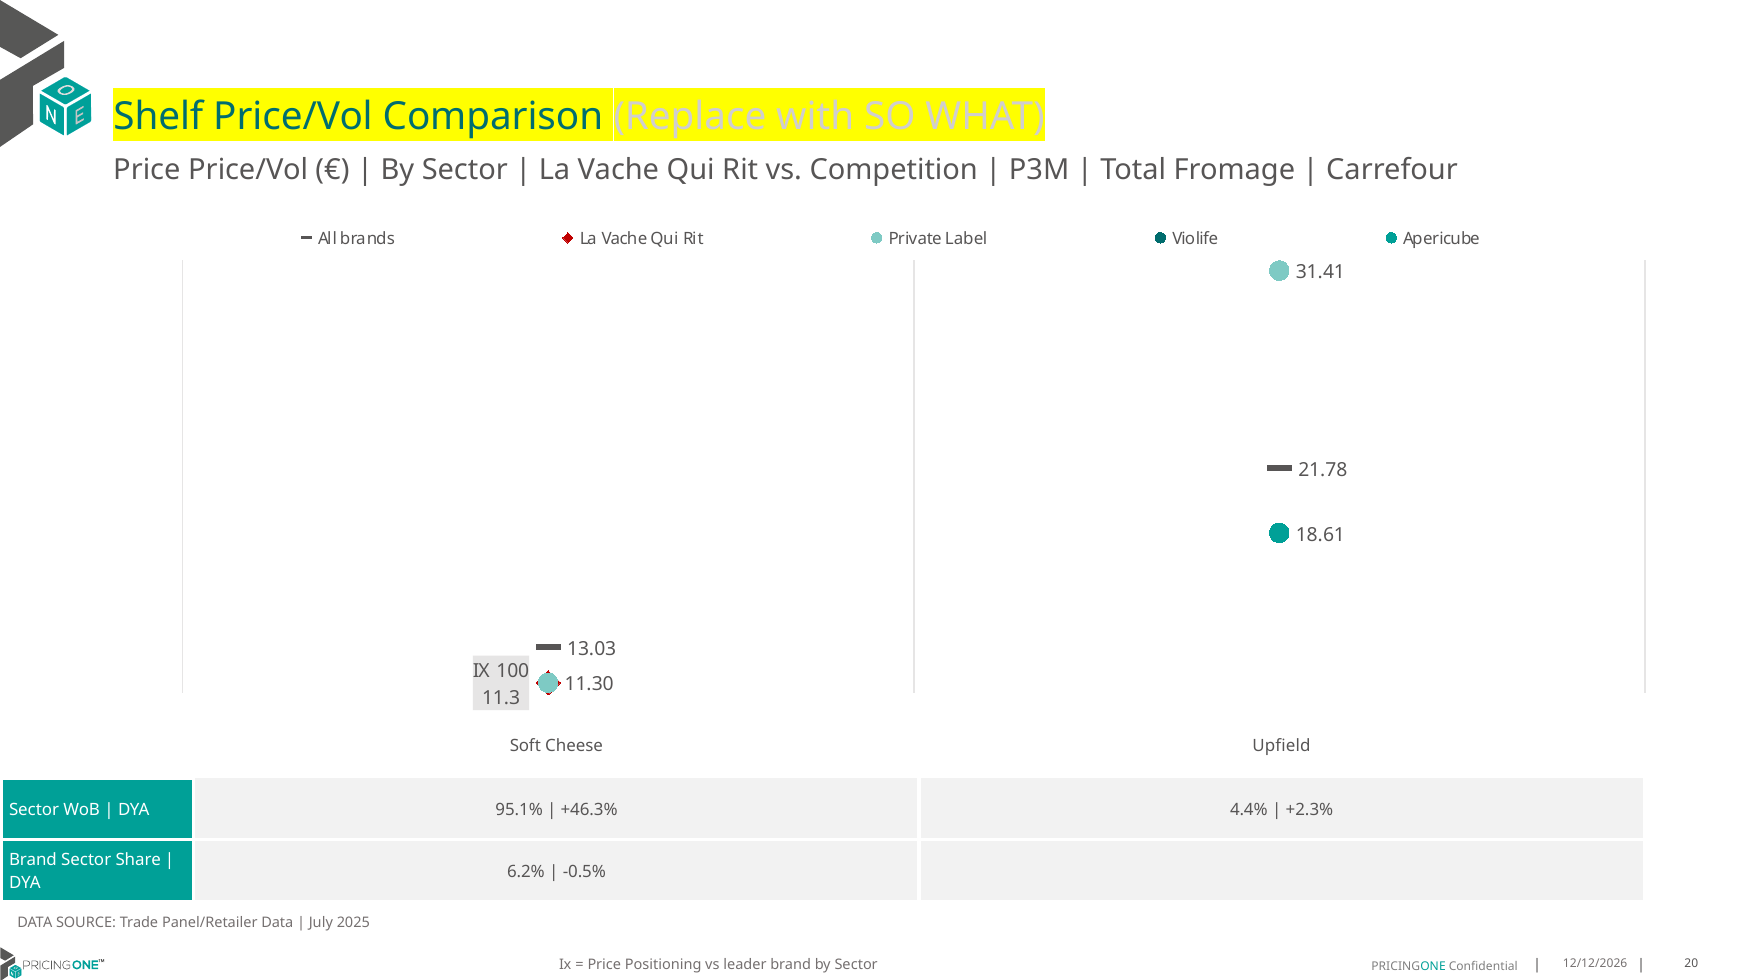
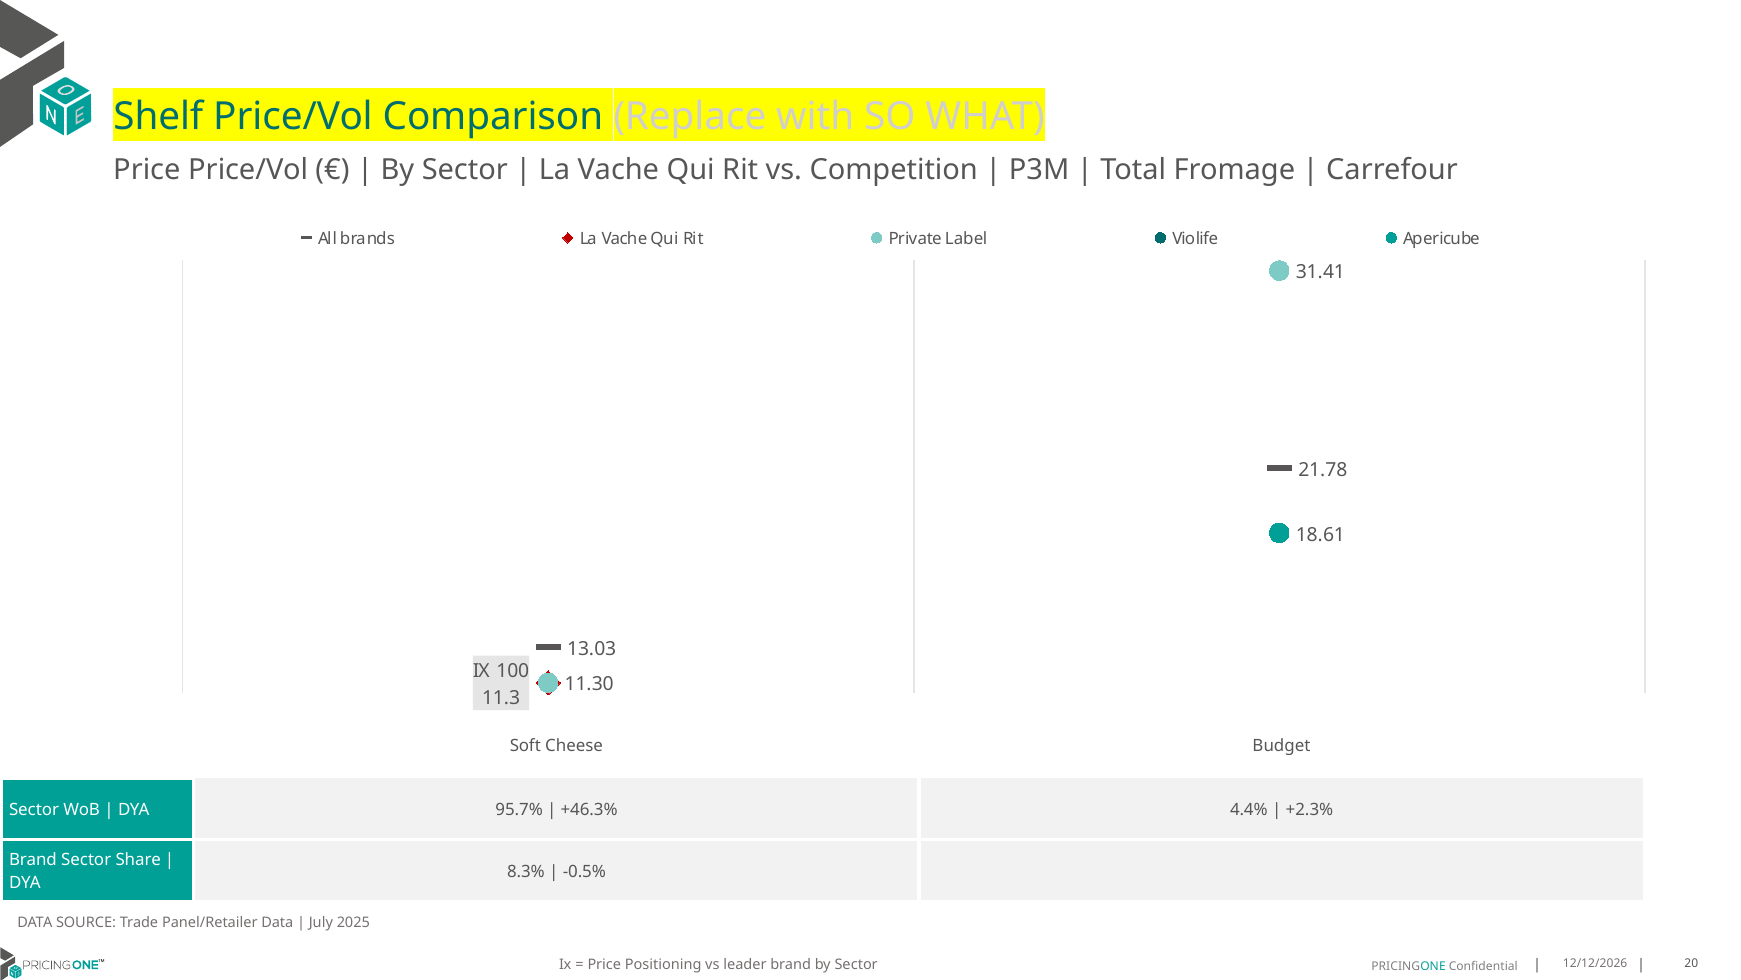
Upfield: Upfield -> Budget
95.1%: 95.1% -> 95.7%
6.2%: 6.2% -> 8.3%
